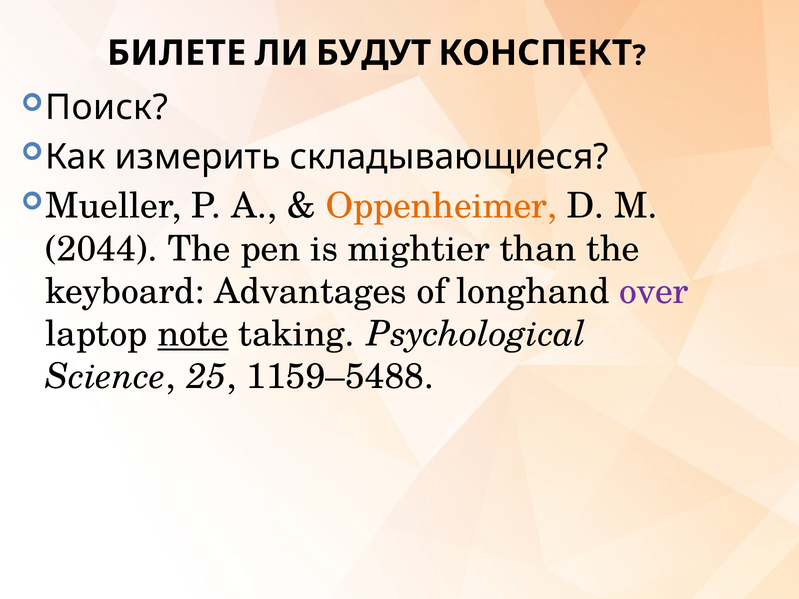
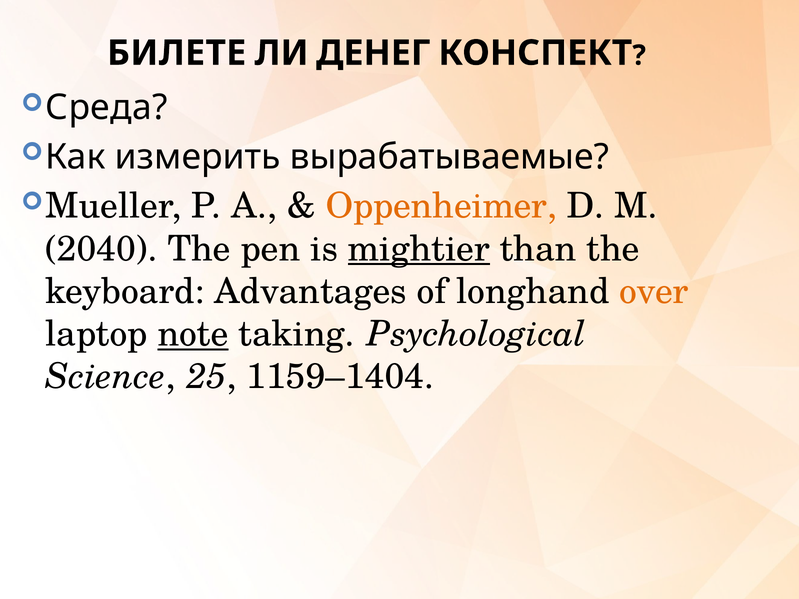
БУДУТ: БУДУТ -> ДЕНЕГ
Поиск: Поиск -> Среда
складывающиеся: складывающиеся -> вырабатываемые
2044: 2044 -> 2040
mightier underline: none -> present
over colour: purple -> orange
1159–5488: 1159–5488 -> 1159–1404
